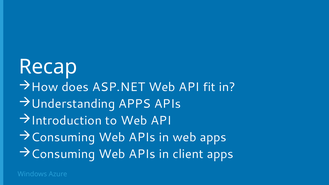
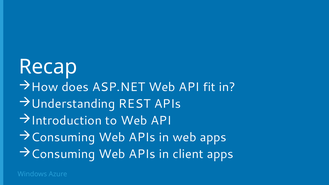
Understanding APPS: APPS -> REST
